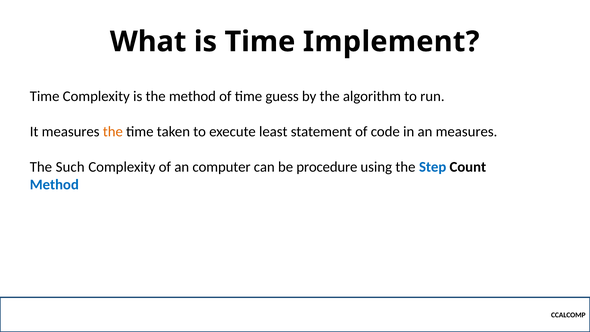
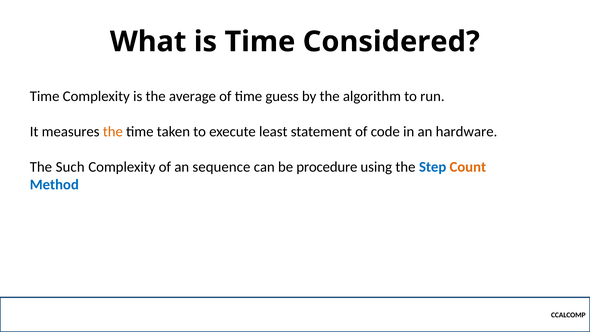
Implement: Implement -> Considered
the method: method -> average
an measures: measures -> hardware
computer: computer -> sequence
Count colour: black -> orange
